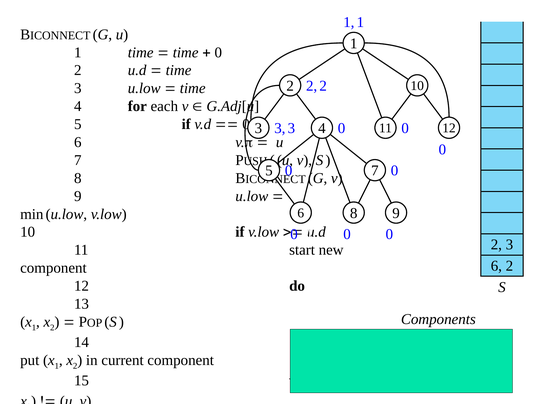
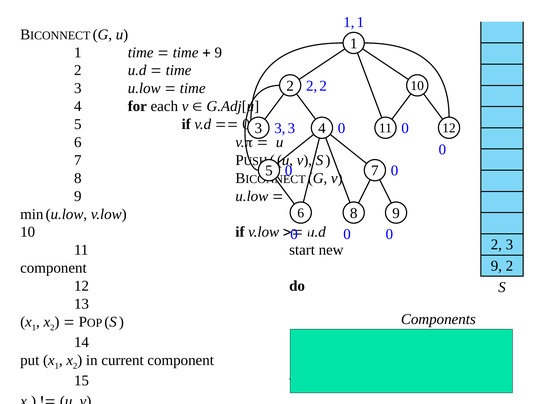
0 at (218, 52): 0 -> 9
6 at (496, 265): 6 -> 9
